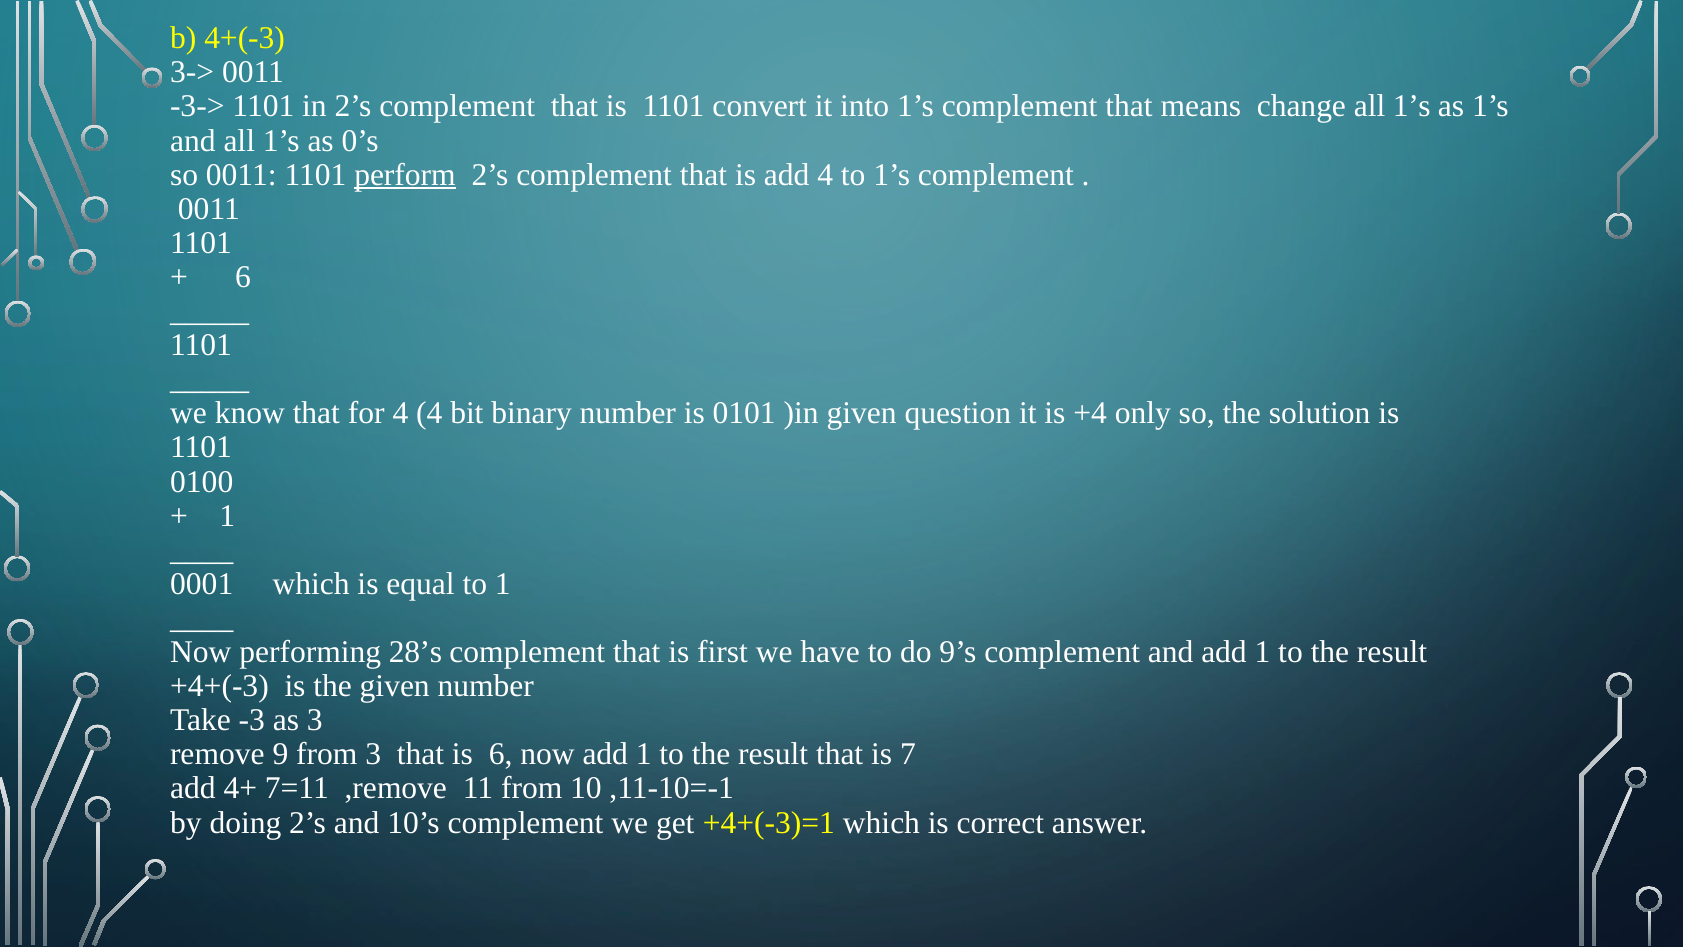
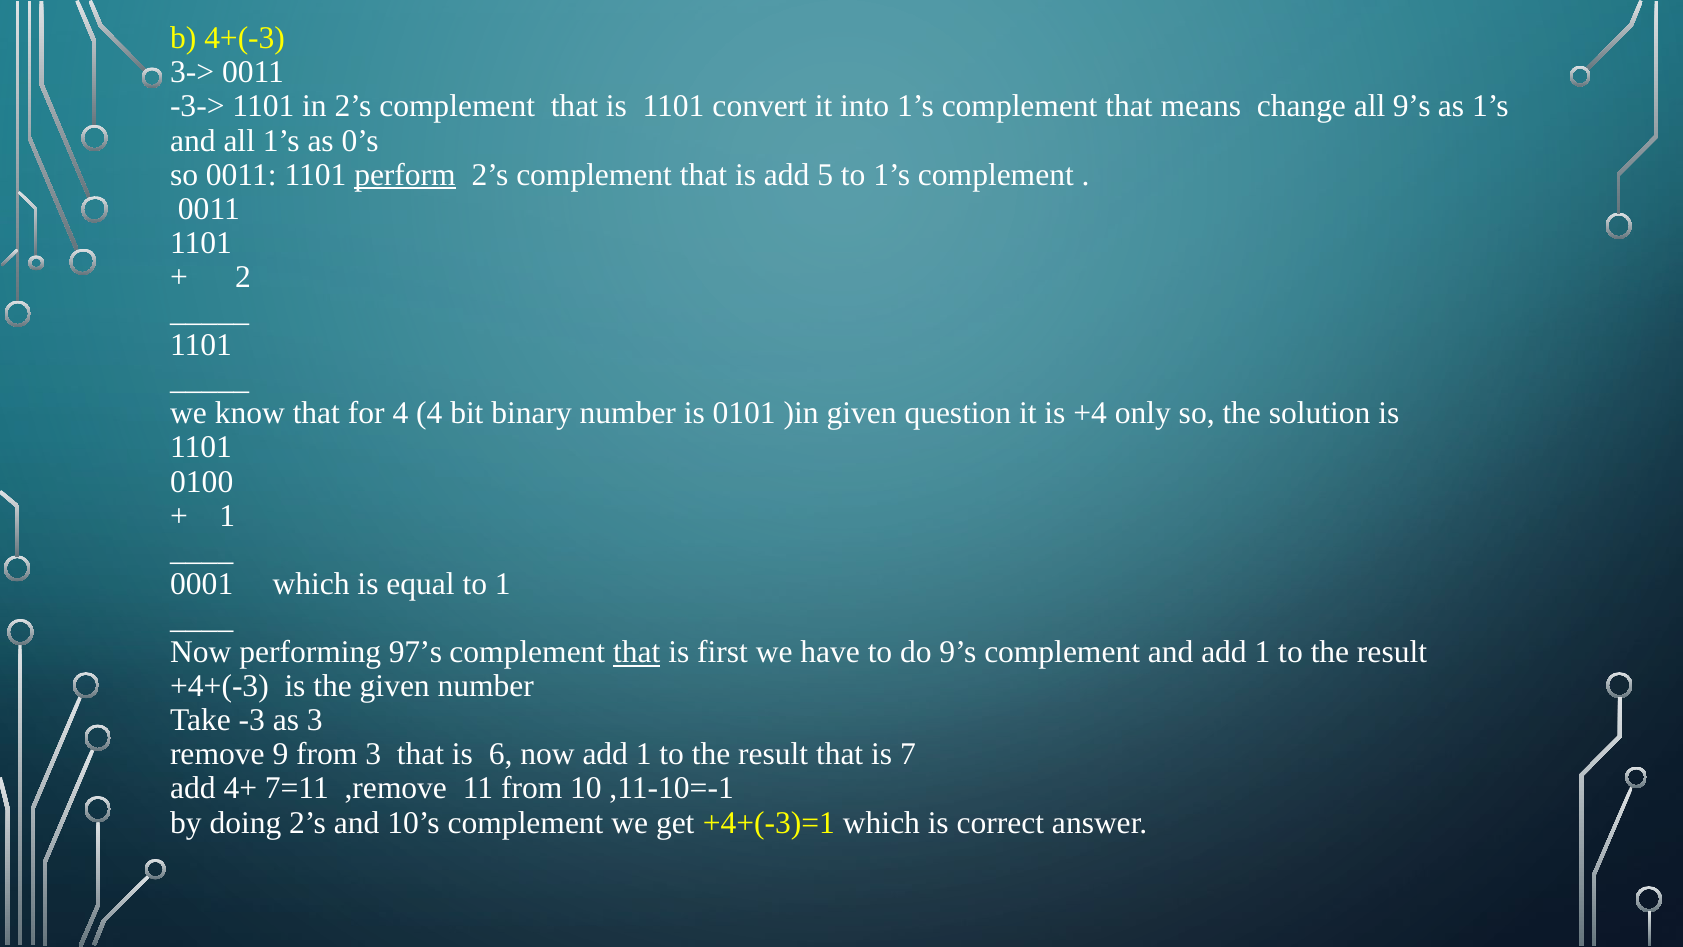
change all 1’s: 1’s -> 9’s
add 4: 4 -> 5
6 at (243, 277): 6 -> 2
28’s: 28’s -> 97’s
that at (637, 652) underline: none -> present
